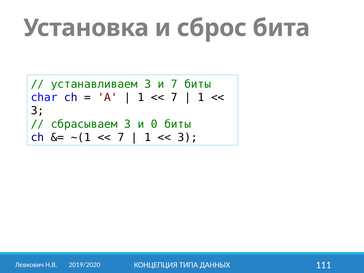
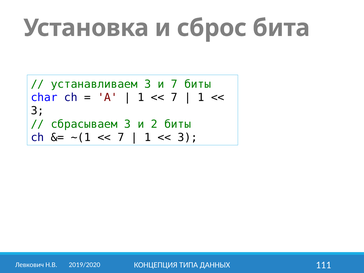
0: 0 -> 2
